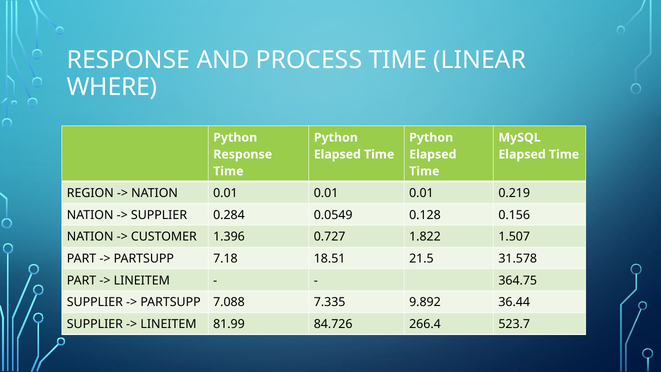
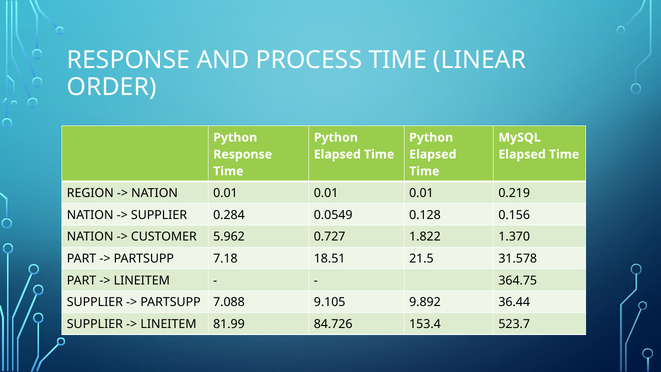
WHERE: WHERE -> ORDER
1.396: 1.396 -> 5.962
1.507: 1.507 -> 1.370
7.335: 7.335 -> 9.105
266.4: 266.4 -> 153.4
